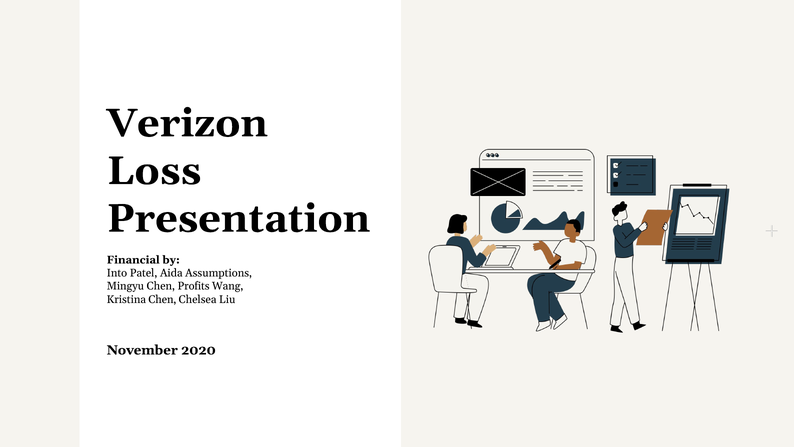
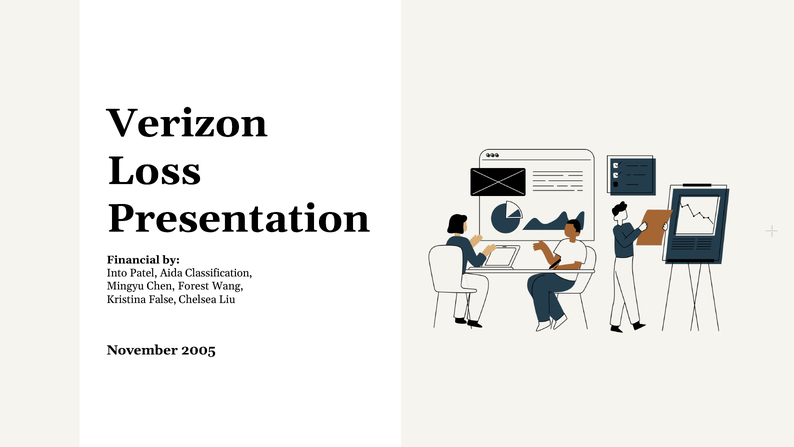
Assumptions: Assumptions -> Classification
Profits: Profits -> Forest
Kristina Chen: Chen -> False
2020: 2020 -> 2005
